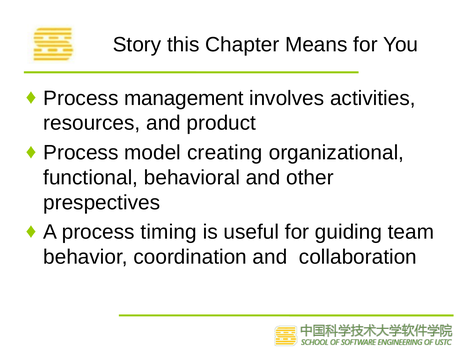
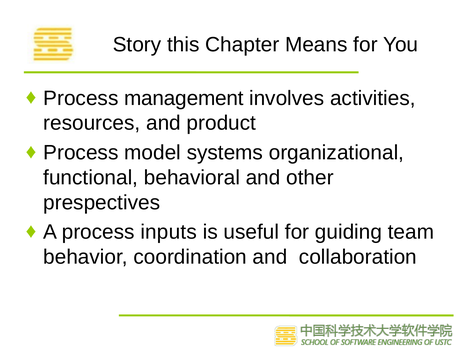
creating: creating -> systems
timing: timing -> inputs
